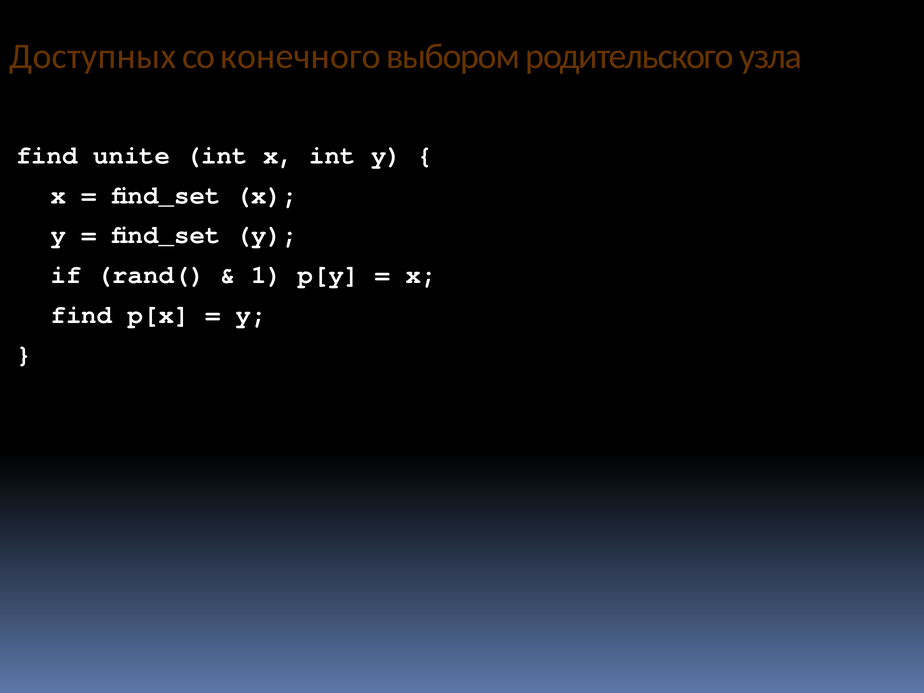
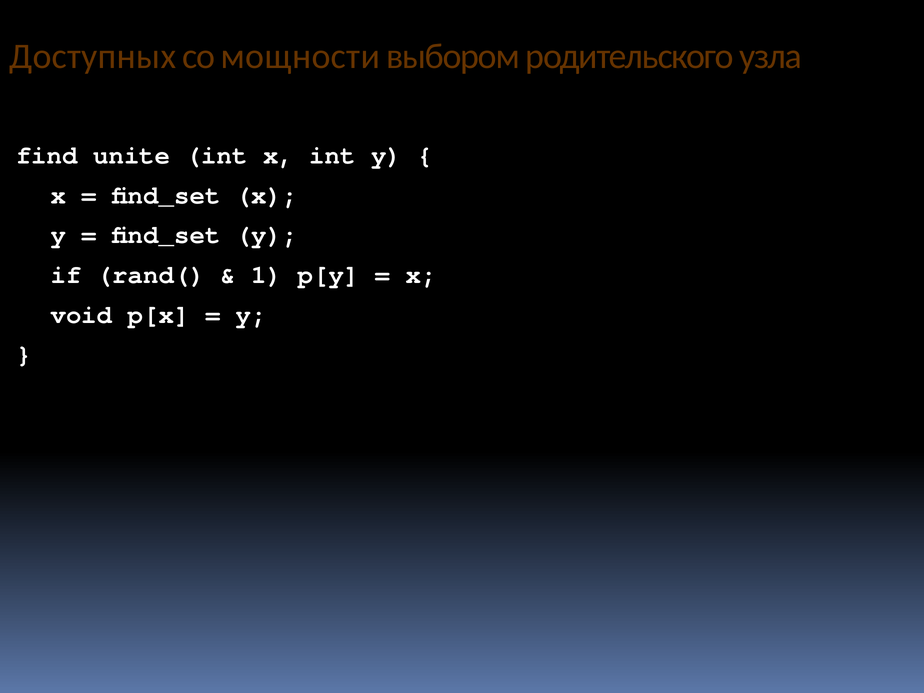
конечного: конечного -> мощности
find at (81, 315): find -> void
